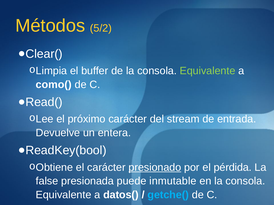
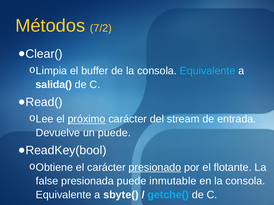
5/2: 5/2 -> 7/2
Equivalente at (208, 71) colour: light green -> light blue
como(: como( -> salida(
próximo underline: none -> present
un entera: entera -> puede
pérdida: pérdida -> flotante
datos(: datos( -> sbyte(
